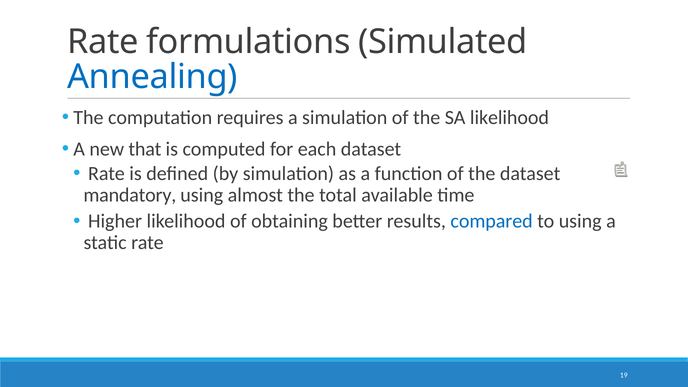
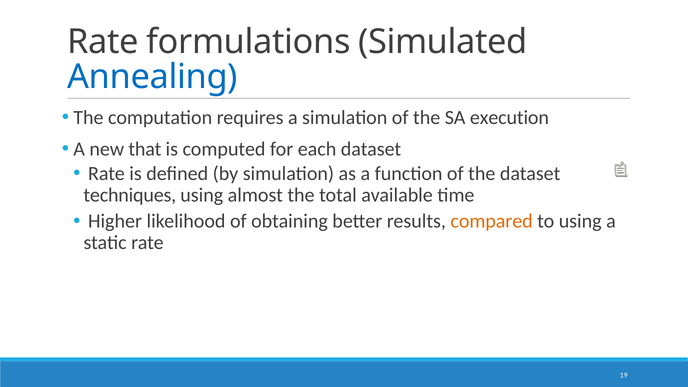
SA likelihood: likelihood -> execution
mandatory: mandatory -> techniques
compared colour: blue -> orange
